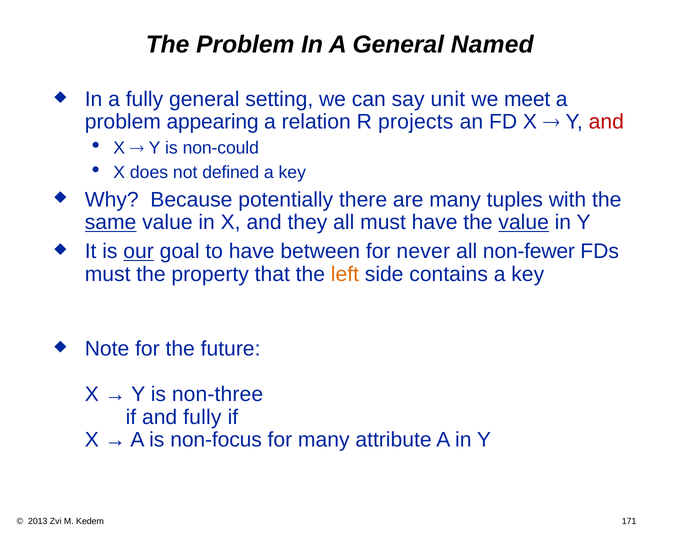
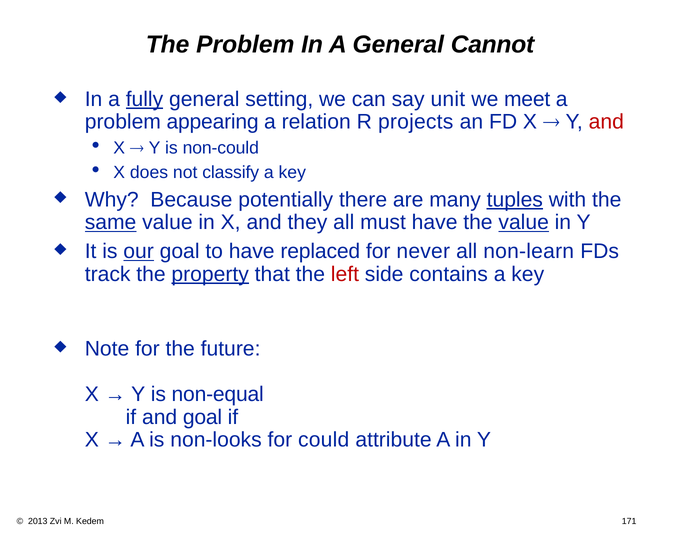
Named: Named -> Cannot
fully at (145, 99) underline: none -> present
defined: defined -> classify
tuples underline: none -> present
between: between -> replaced
non-fewer: non-fewer -> non-learn
must at (108, 274): must -> track
property underline: none -> present
left colour: orange -> red
non-three: non-three -> non-equal
and fully: fully -> goal
non-focus: non-focus -> non-looks
for many: many -> could
